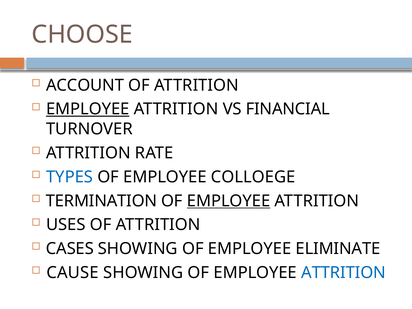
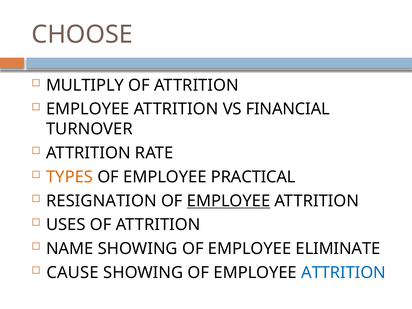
ACCOUNT: ACCOUNT -> MULTIPLY
EMPLOYEE at (88, 109) underline: present -> none
TYPES colour: blue -> orange
COLLOEGE: COLLOEGE -> PRACTICAL
TERMINATION: TERMINATION -> RESIGNATION
CASES: CASES -> NAME
